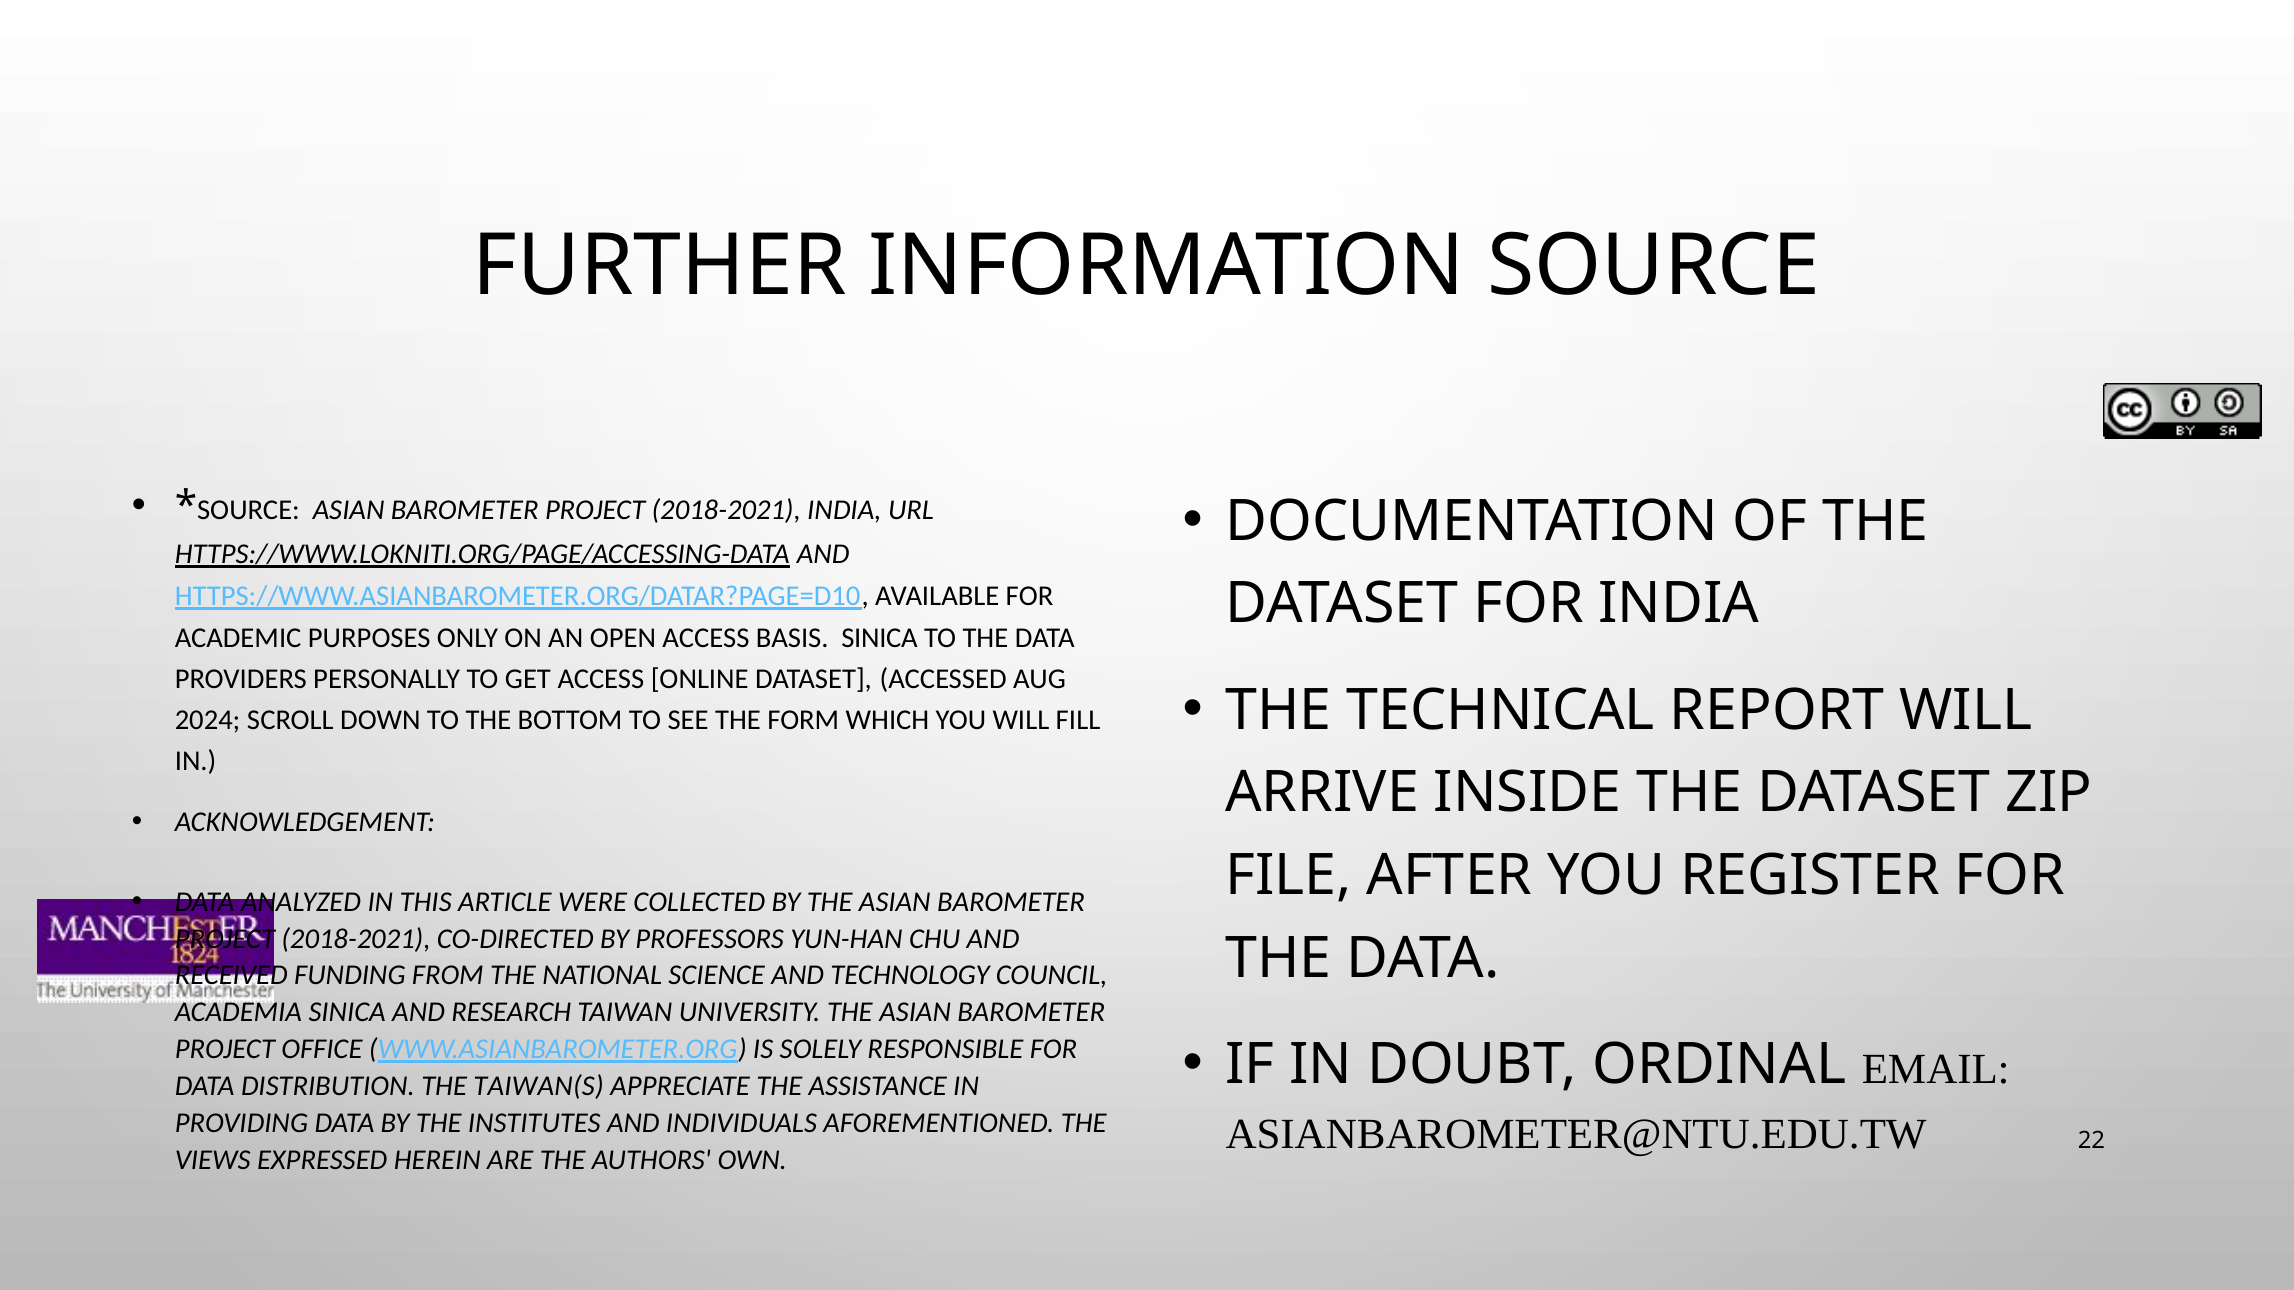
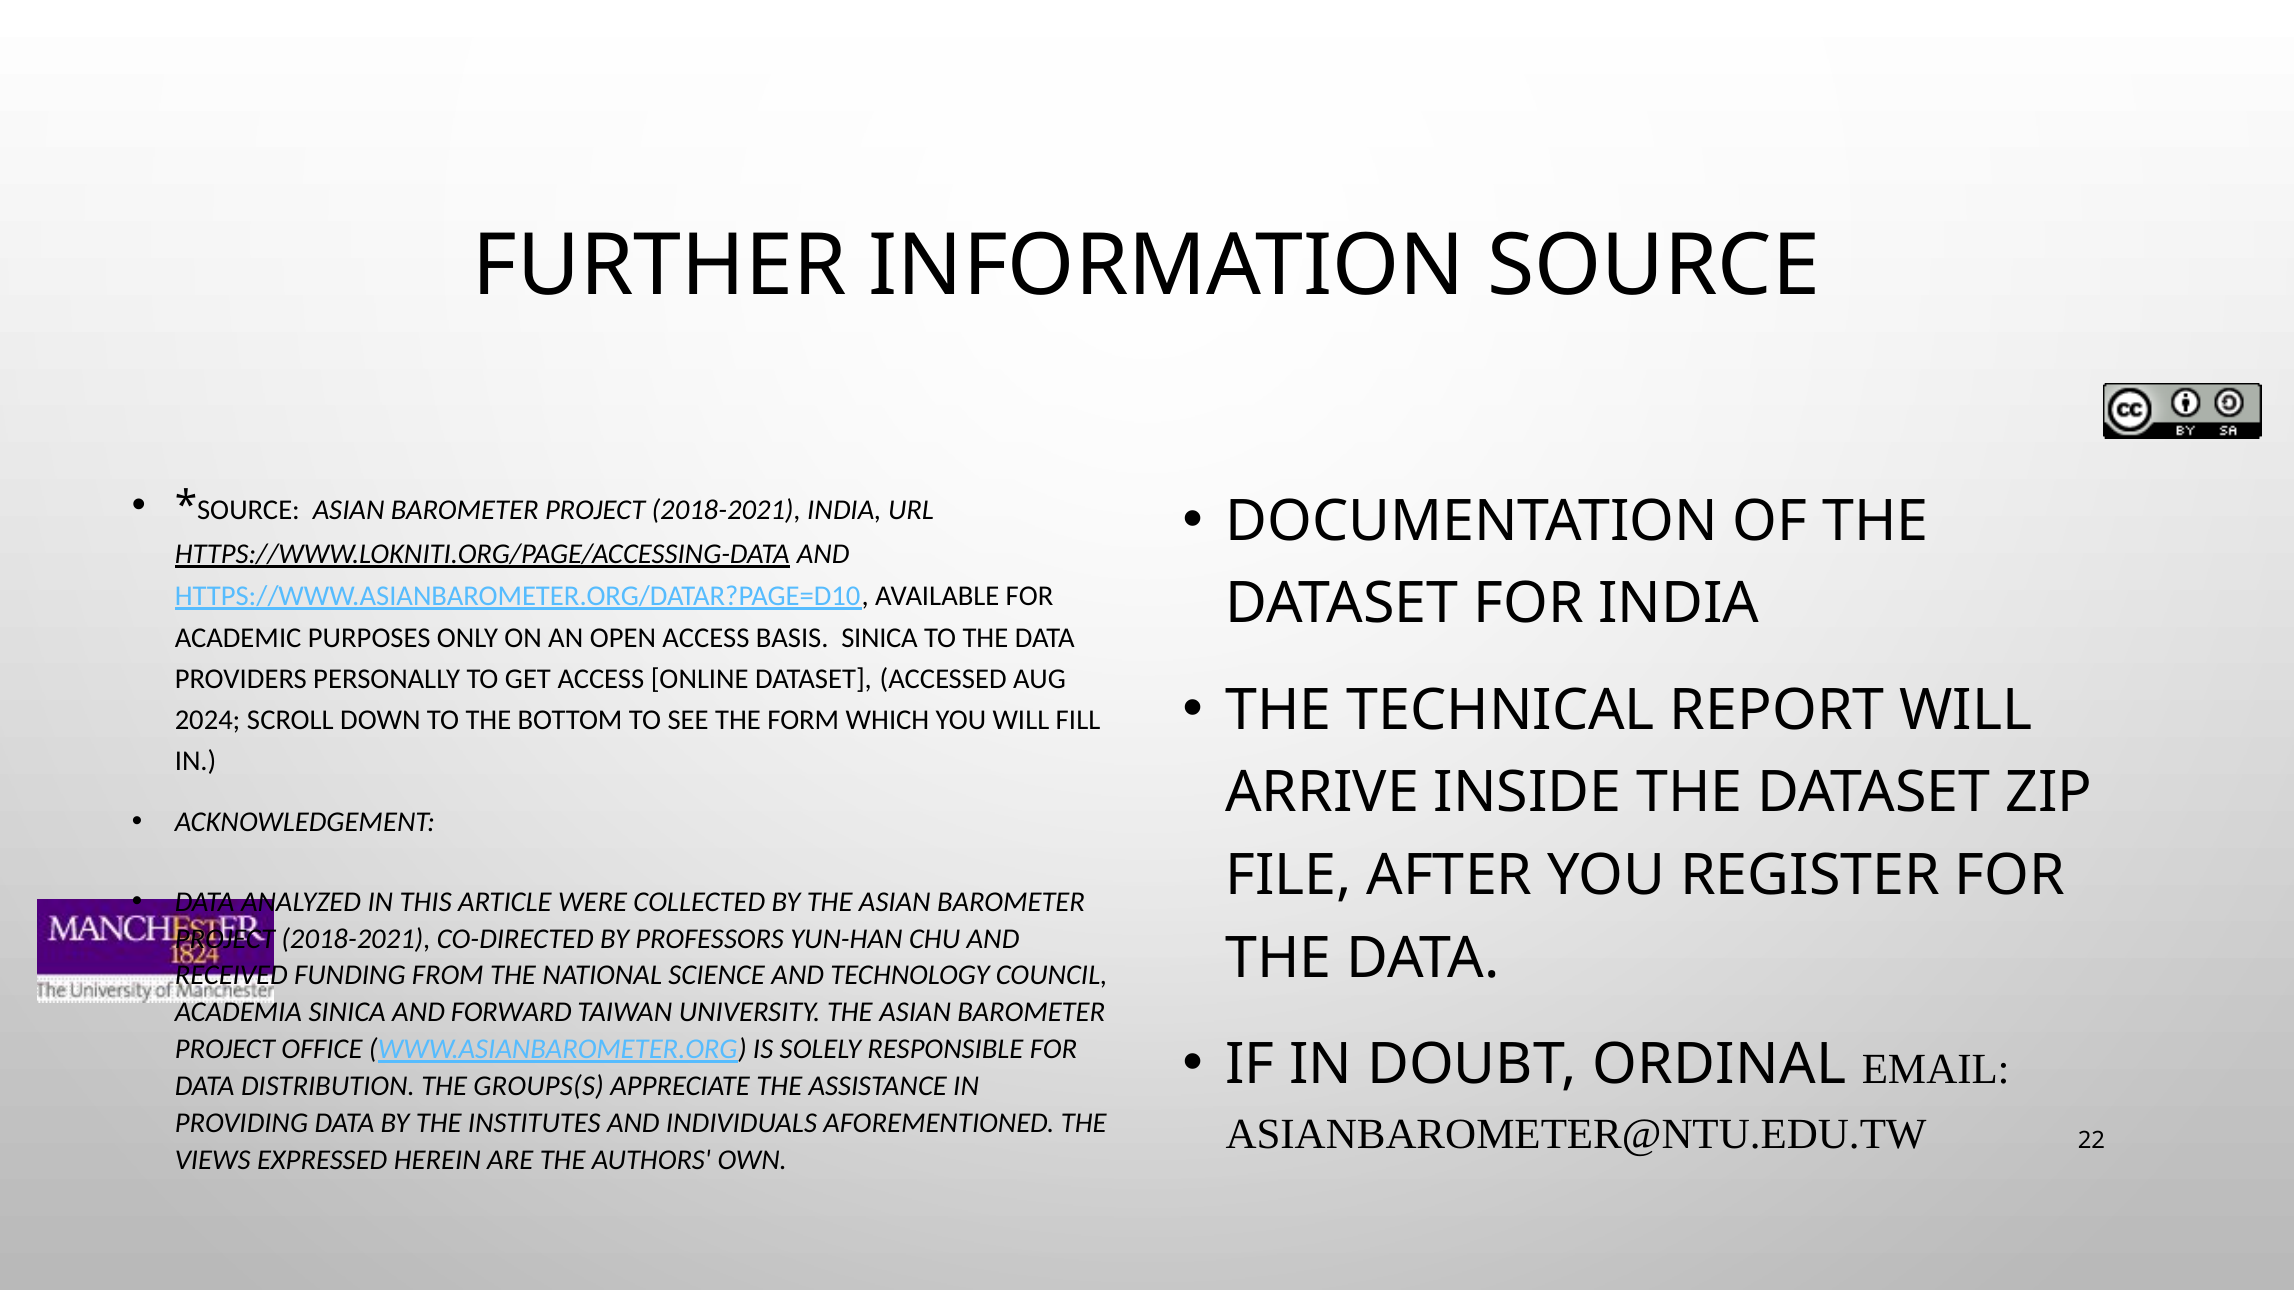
RESEARCH: RESEARCH -> FORWARD
TAIWAN(S: TAIWAN(S -> GROUPS(S
